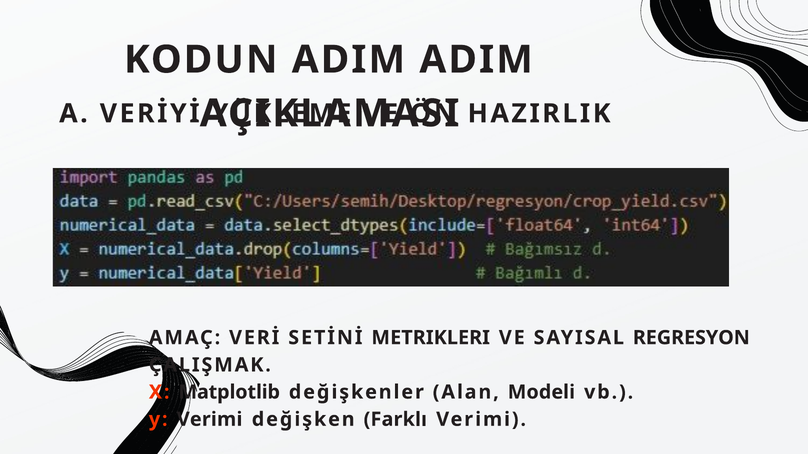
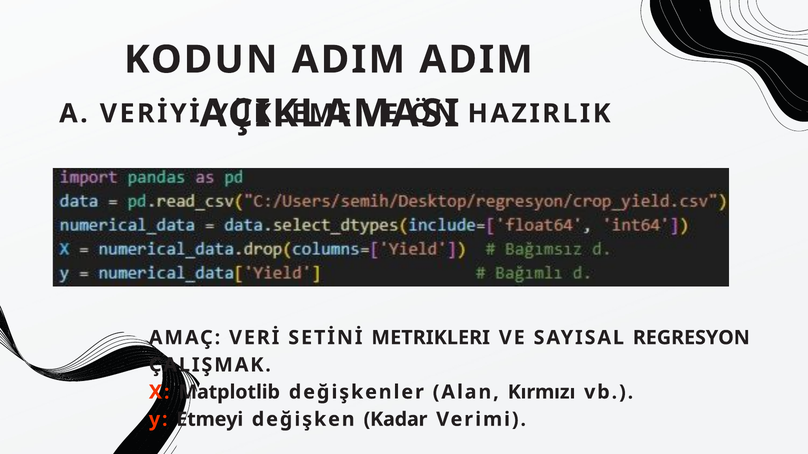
Modeli: Modeli -> Kırmızı
y Verimi: Verimi -> Etmeyi
Farklı: Farklı -> Kadar
